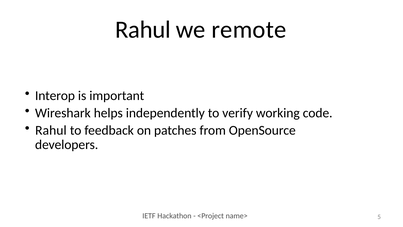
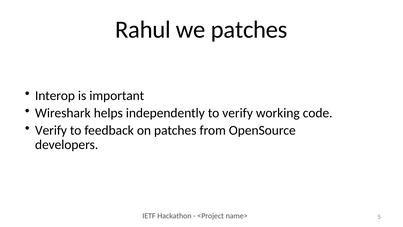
we remote: remote -> patches
Rahul at (51, 130): Rahul -> Verify
